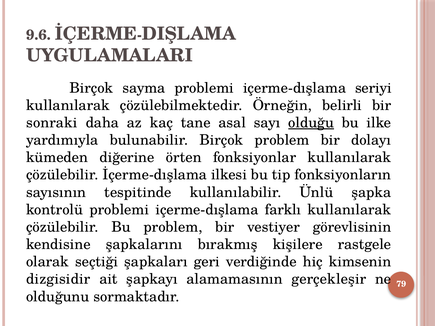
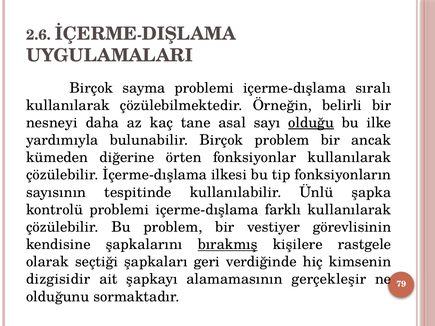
9.6: 9.6 -> 2.6
seriyi: seriyi -> sıralı
sonraki: sonraki -> nesneyi
dolayı: dolayı -> ancak
bırakmış underline: none -> present
